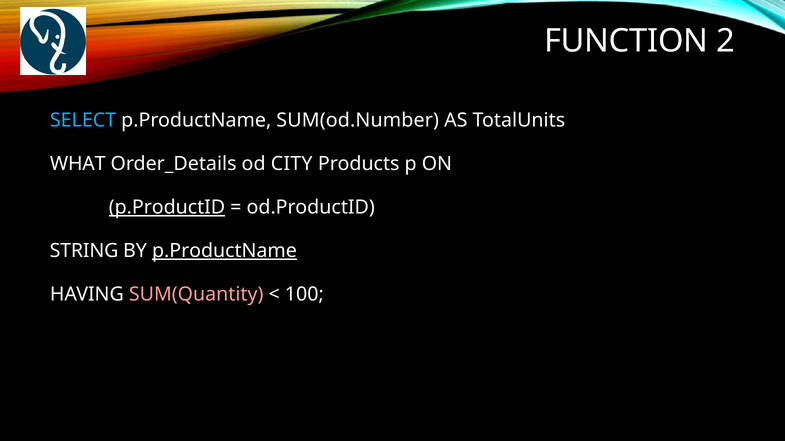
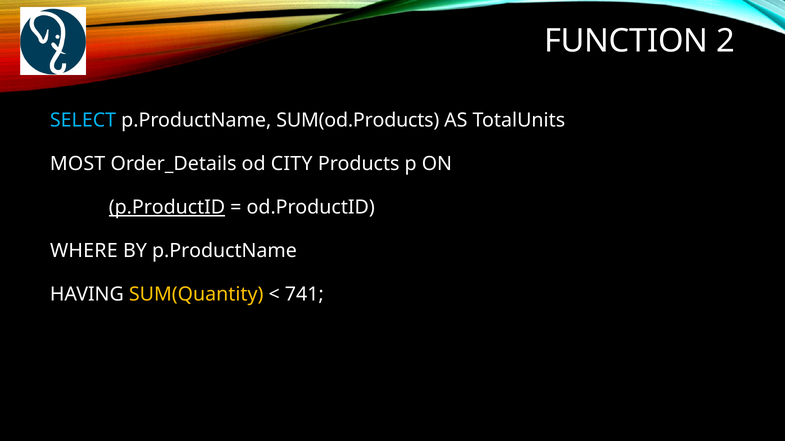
SUM(od.Number: SUM(od.Number -> SUM(od.Products
WHAT: WHAT -> MOST
STRING: STRING -> WHERE
p.ProductName at (224, 251) underline: present -> none
SUM(Quantity colour: pink -> yellow
100: 100 -> 741
